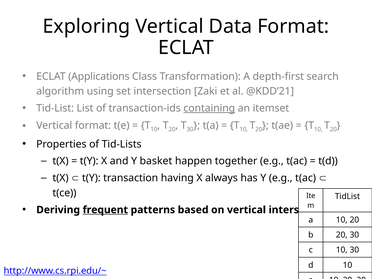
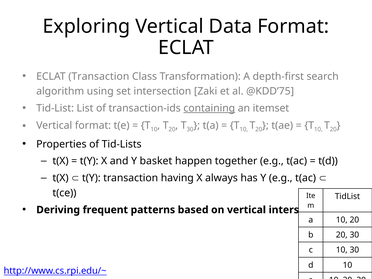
ECLAT Applications: Applications -> Transaction
@KDD’21: @KDD’21 -> @KDD’75
frequent underline: present -> none
